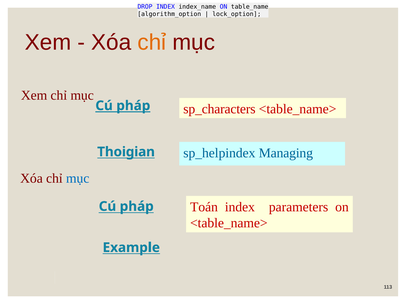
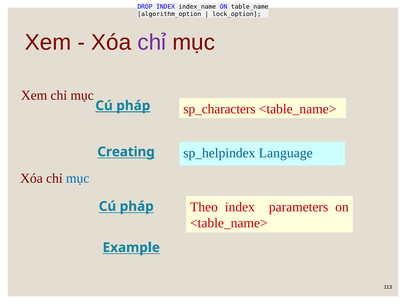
chỉ at (152, 43) colour: orange -> purple
Thoigian: Thoigian -> Creating
Managing: Managing -> Language
Toán: Toán -> Theo
